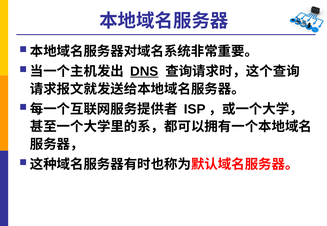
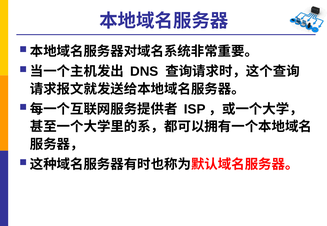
DNS underline: present -> none
